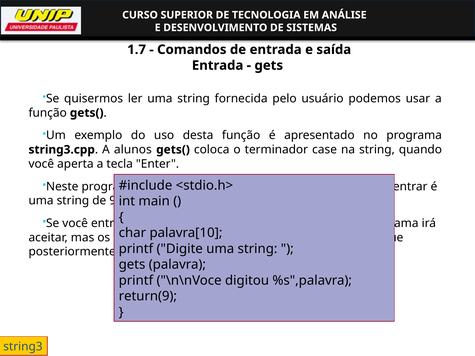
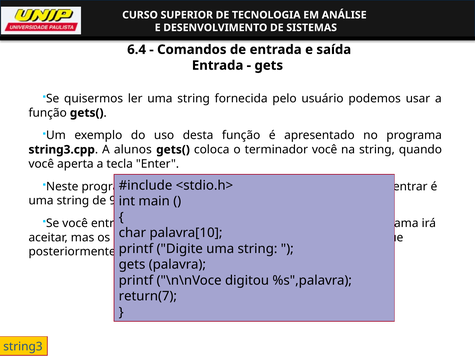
1.7: 1.7 -> 6.4
terminador case: case -> você
return(9: return(9 -> return(7
